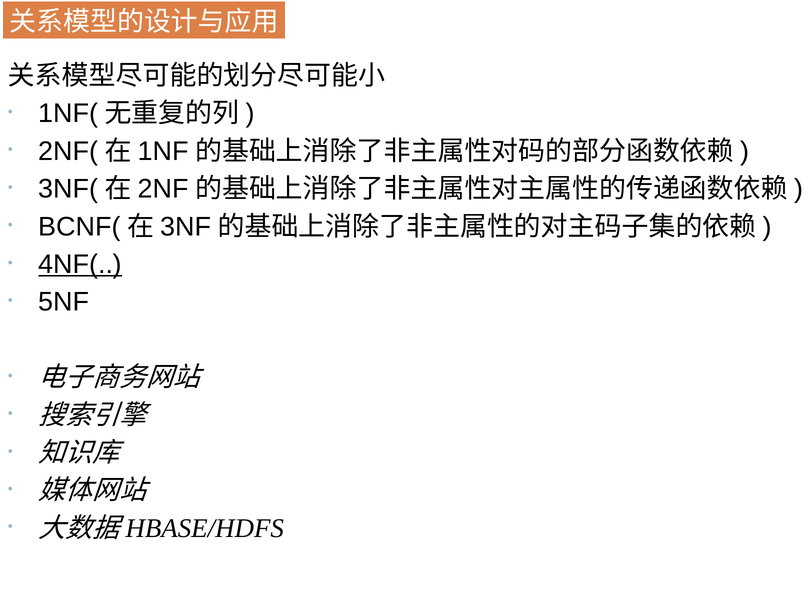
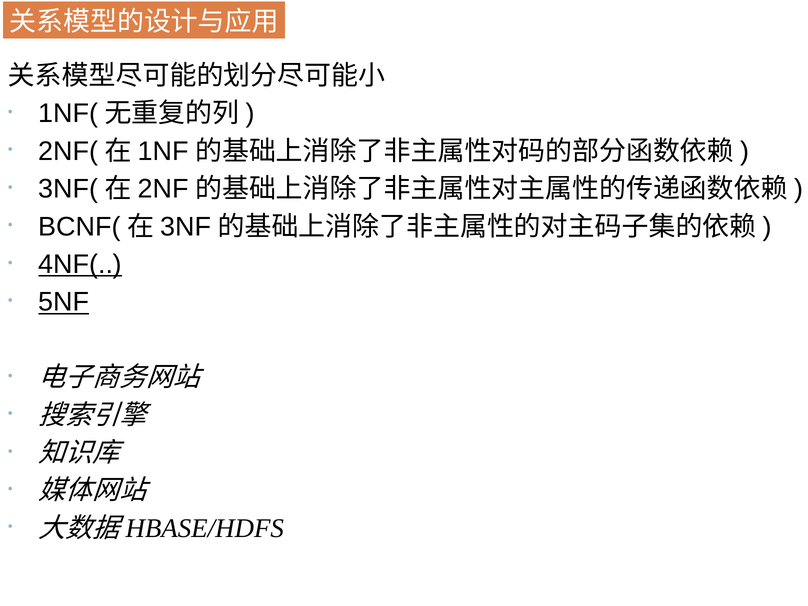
5NF underline: none -> present
